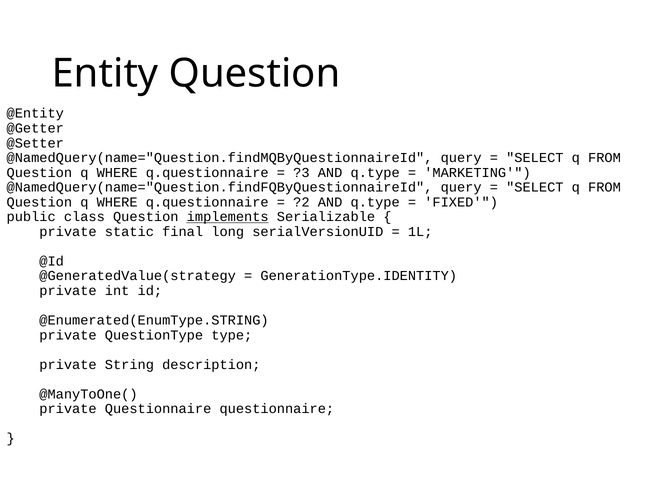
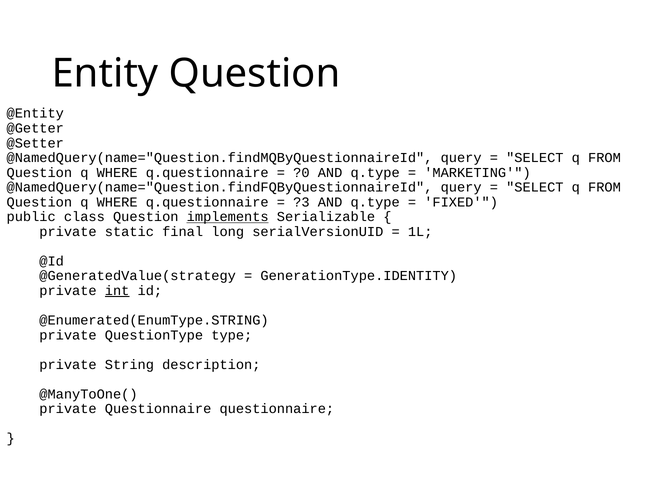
?3: ?3 -> ?0
?2: ?2 -> ?3
int underline: none -> present
